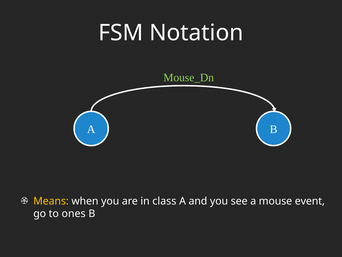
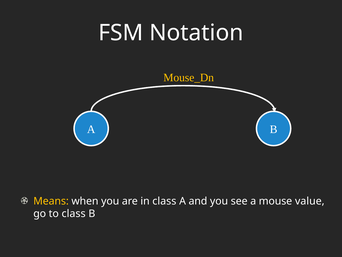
Mouse_Dn colour: light green -> yellow
event: event -> value
to ones: ones -> class
